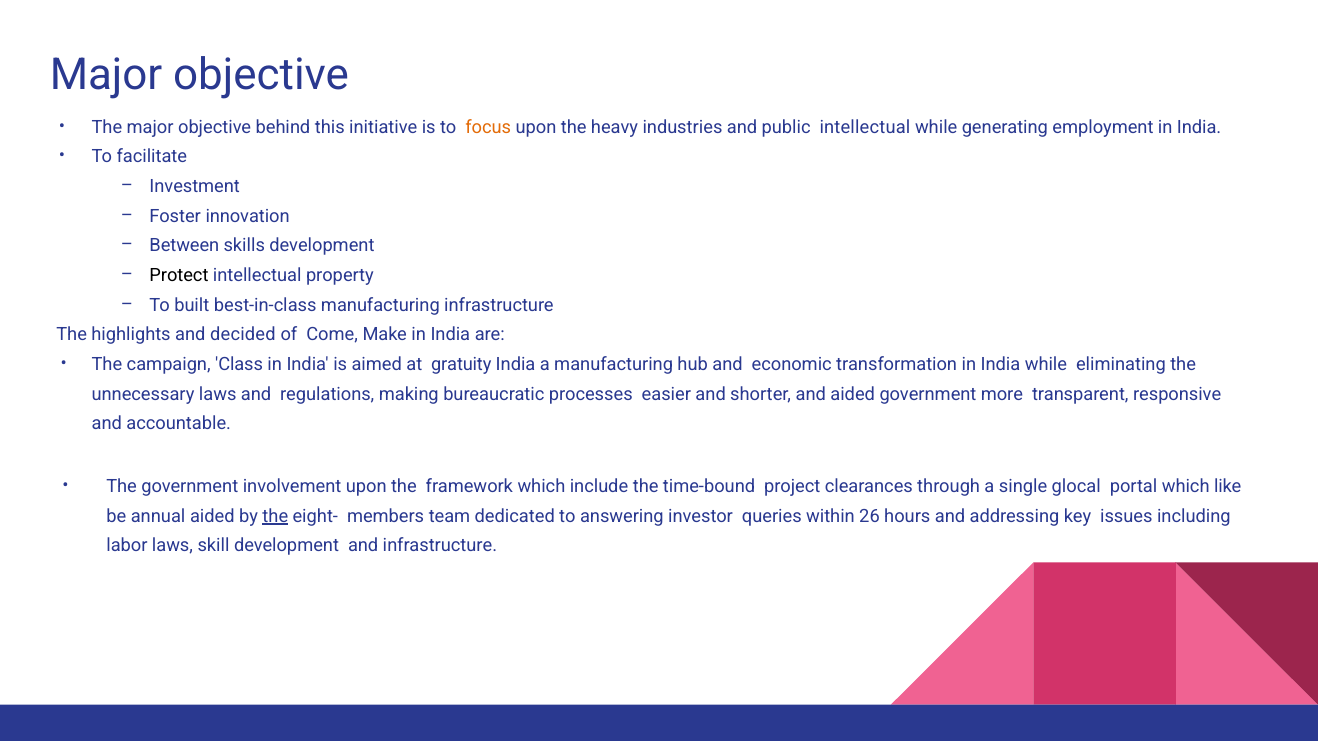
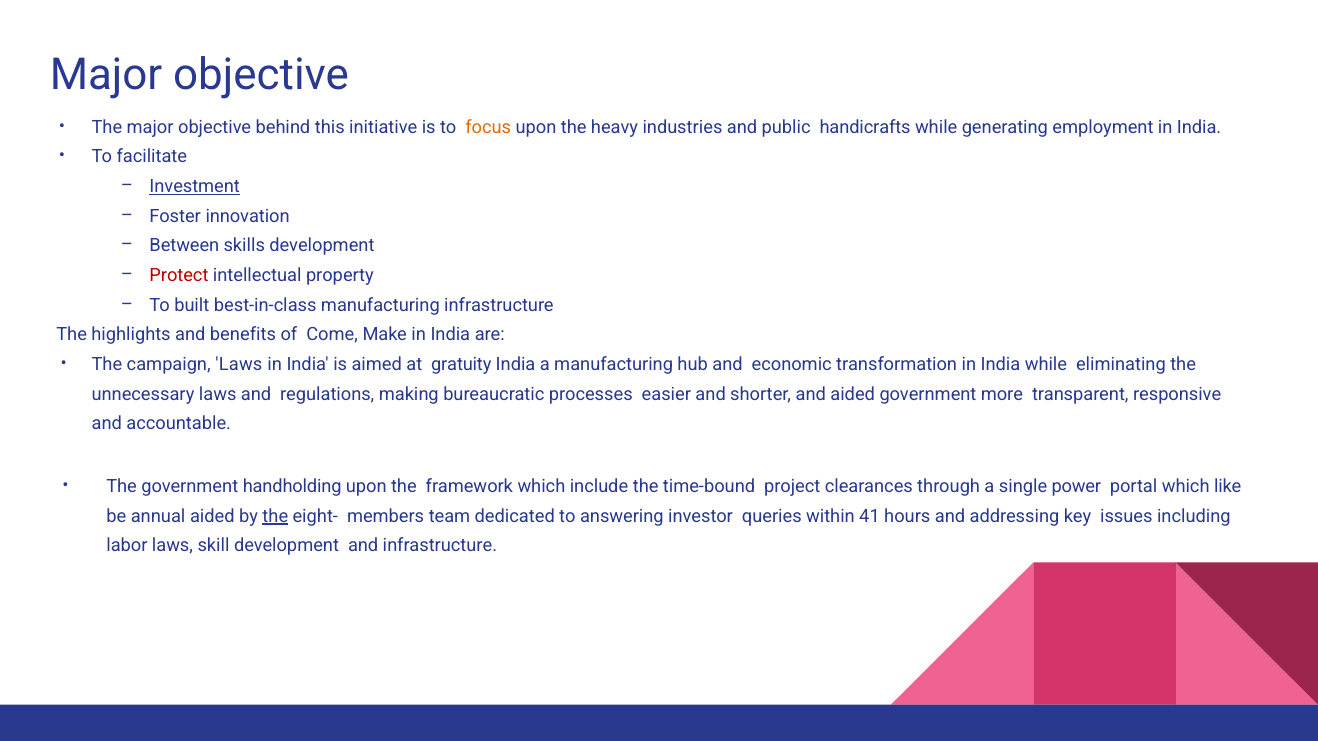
public intellectual: intellectual -> handicrafts
Investment underline: none -> present
Protect colour: black -> red
decided: decided -> benefits
campaign Class: Class -> Laws
involvement: involvement -> handholding
glocal: glocal -> power
26: 26 -> 41
